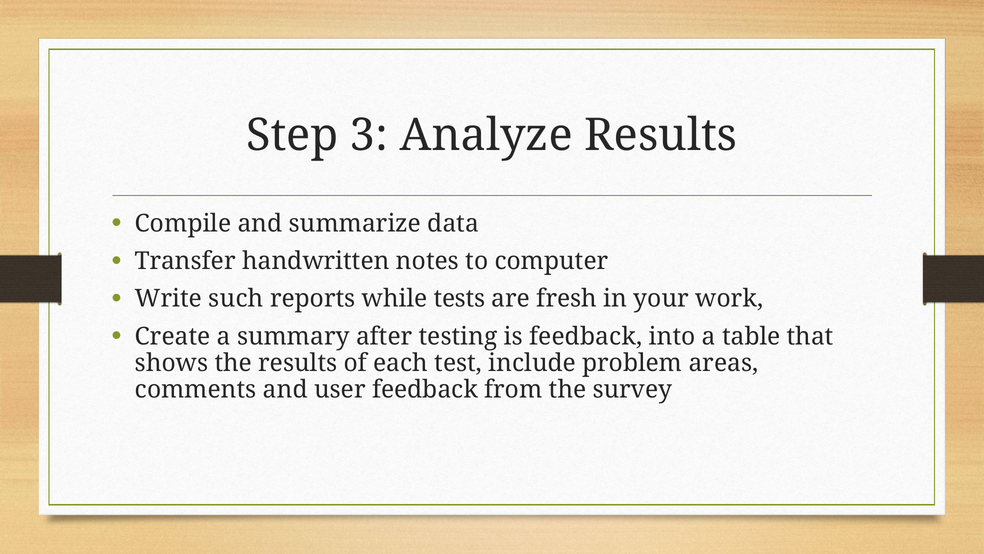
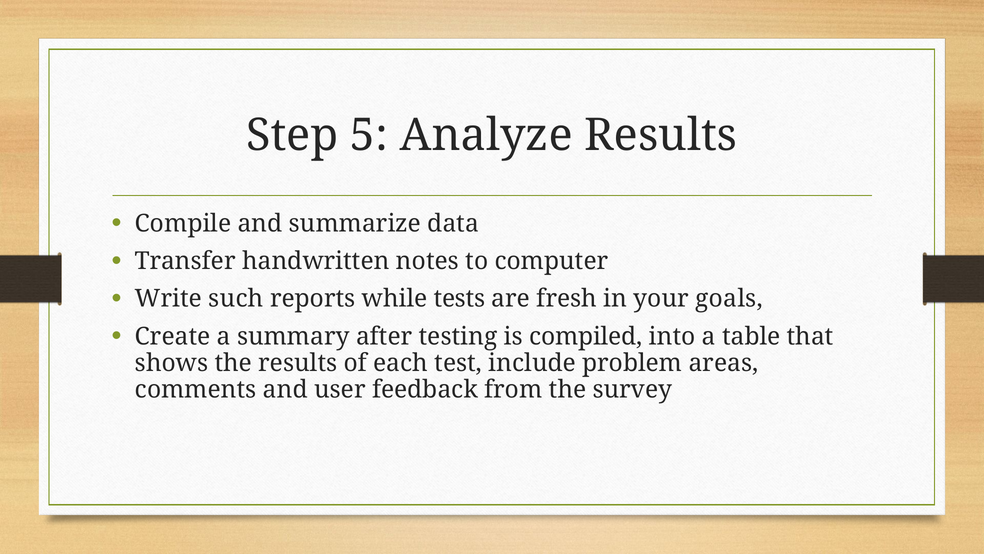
3: 3 -> 5
work: work -> goals
is feedback: feedback -> compiled
